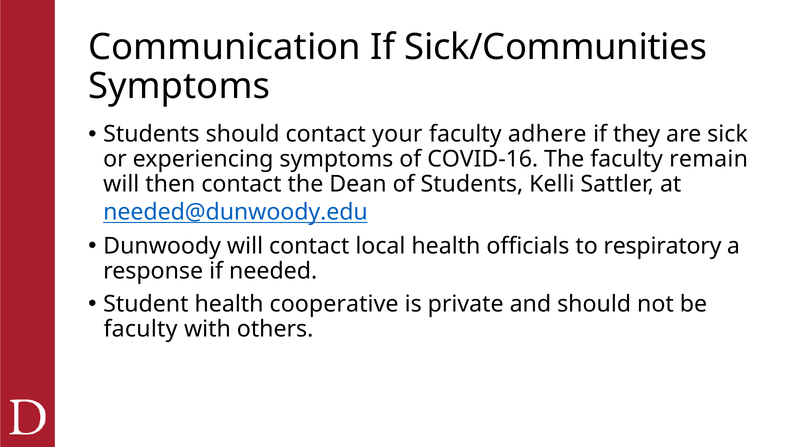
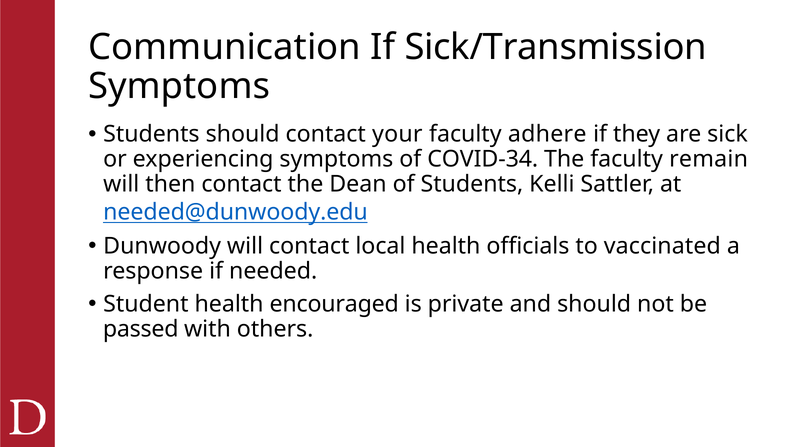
Sick/Communities: Sick/Communities -> Sick/Transmission
COVID-16: COVID-16 -> COVID-34
respiratory: respiratory -> vaccinated
cooperative: cooperative -> encouraged
faculty at (141, 329): faculty -> passed
